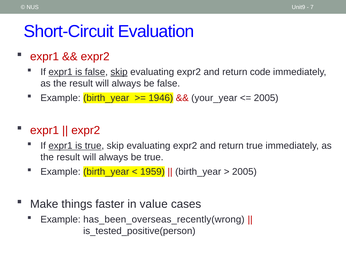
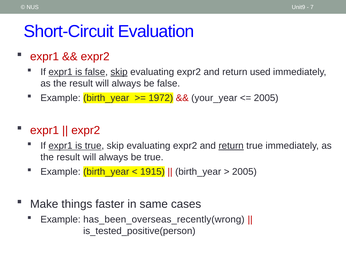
code: code -> used
1946: 1946 -> 1972
return at (231, 146) underline: none -> present
1959: 1959 -> 1915
value: value -> same
